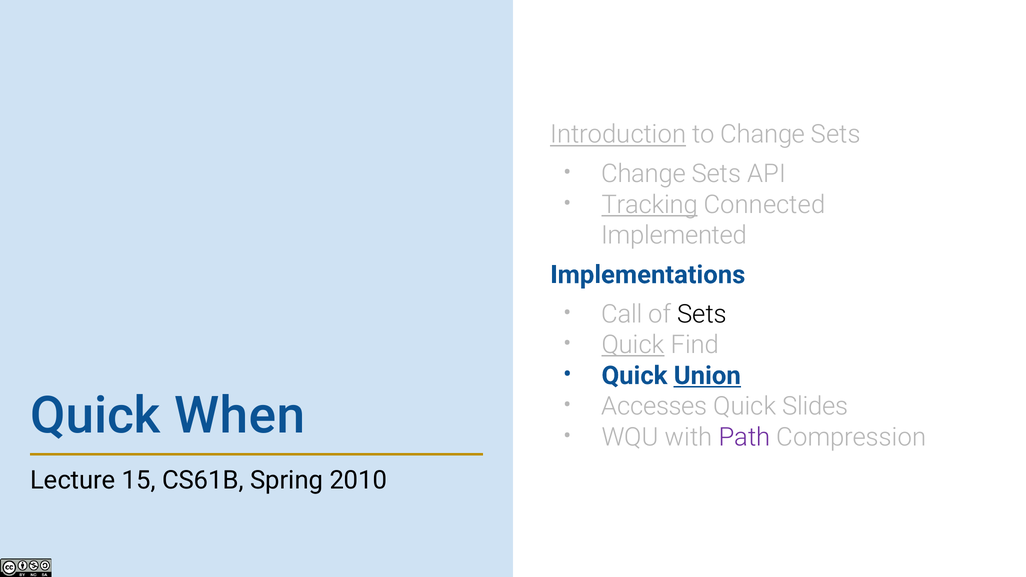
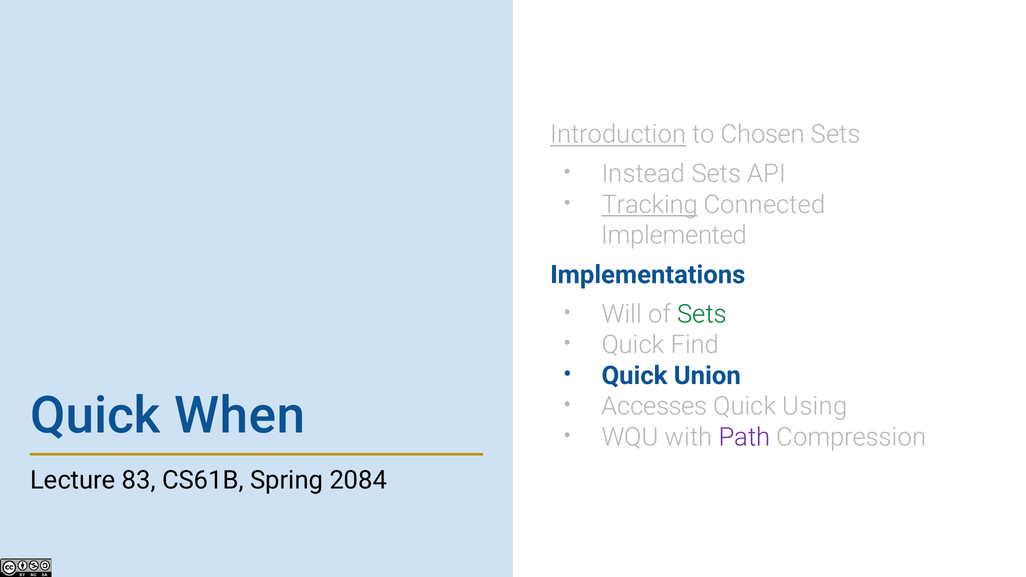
to Change: Change -> Chosen
Change at (644, 174): Change -> Instead
Call: Call -> Will
Sets at (702, 314) colour: black -> green
Quick at (633, 345) underline: present -> none
Union underline: present -> none
Slides: Slides -> Using
15: 15 -> 83
2010: 2010 -> 2084
